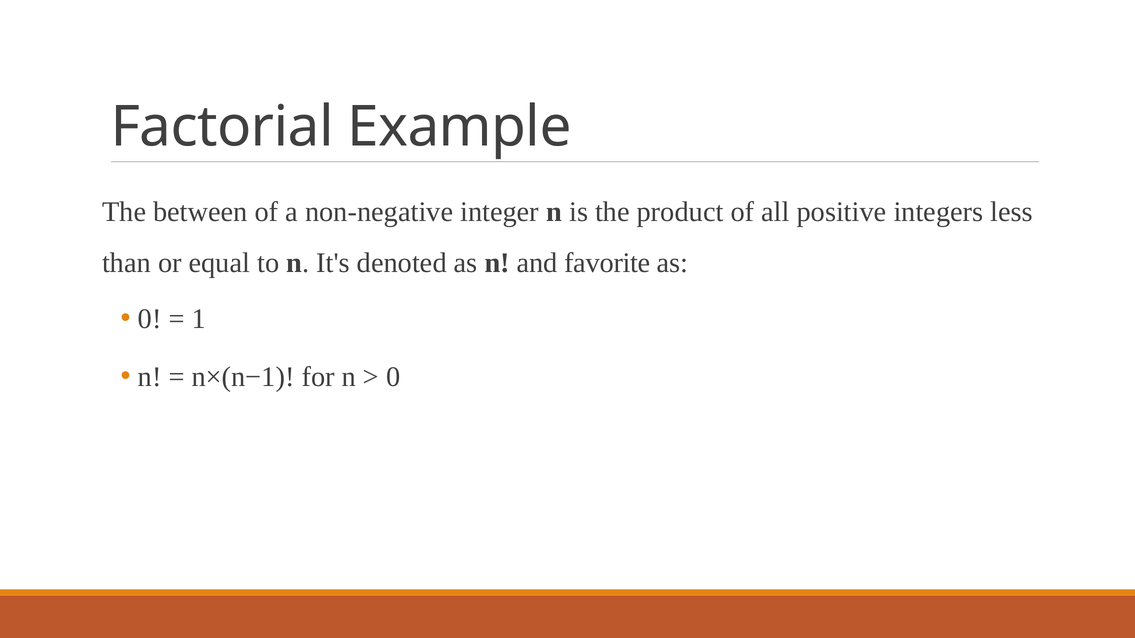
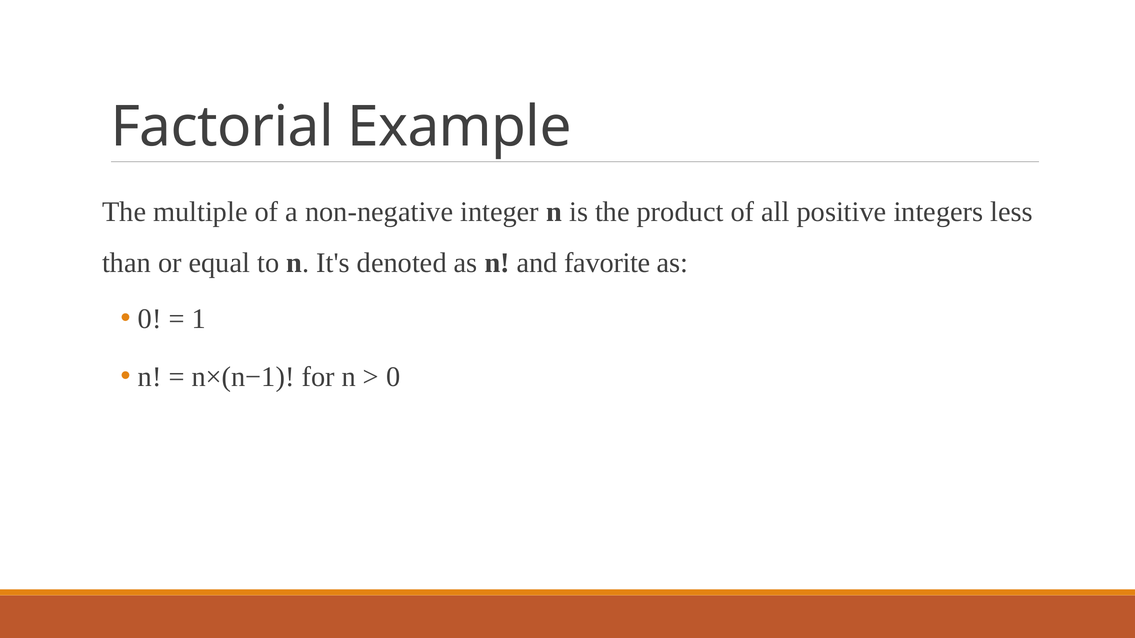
between: between -> multiple
